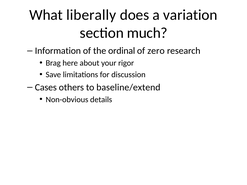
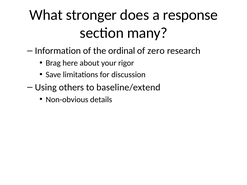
liberally: liberally -> stronger
variation: variation -> response
much: much -> many
Cases: Cases -> Using
